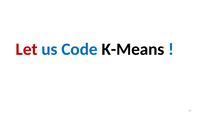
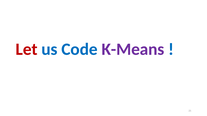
K-Means colour: black -> purple
